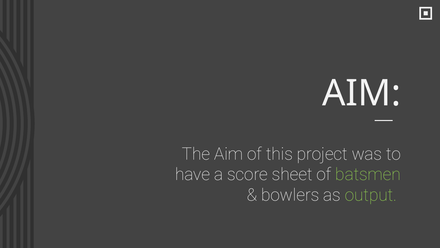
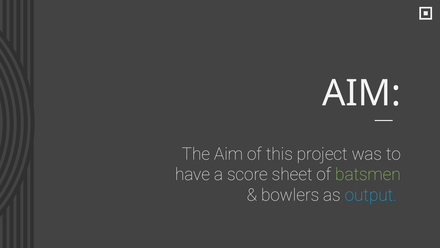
output colour: light green -> light blue
